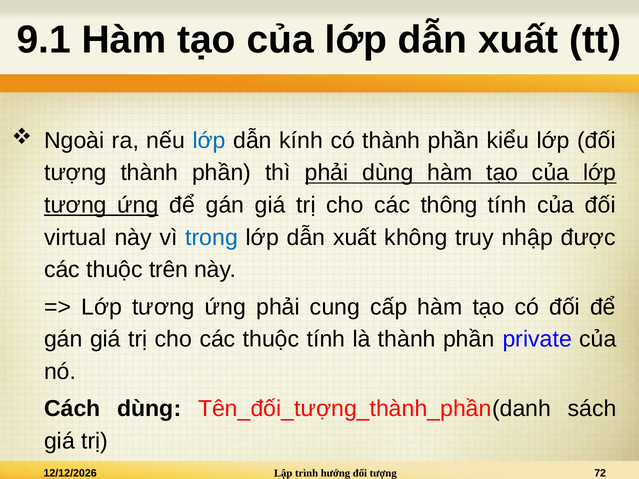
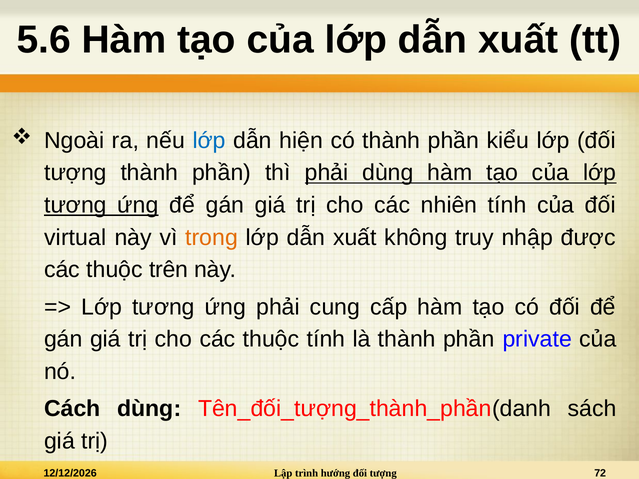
9.1: 9.1 -> 5.6
kính: kính -> hiện
thông: thông -> nhiên
trong colour: blue -> orange
